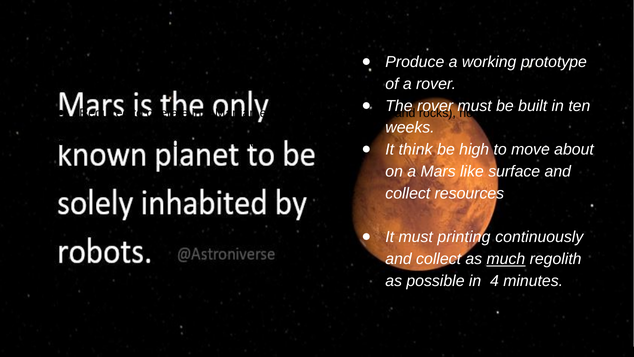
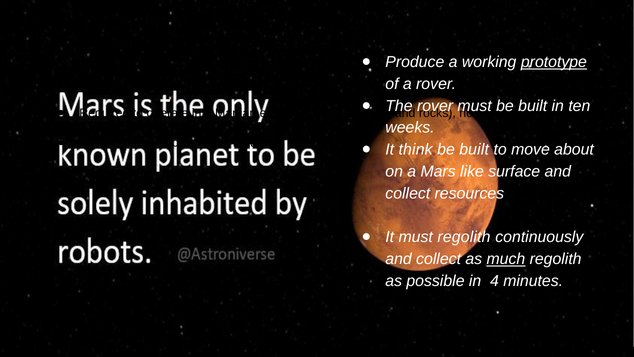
prototype at (554, 62) underline: none -> present
high at (474, 149): high -> built
must printing: printing -> regolith
